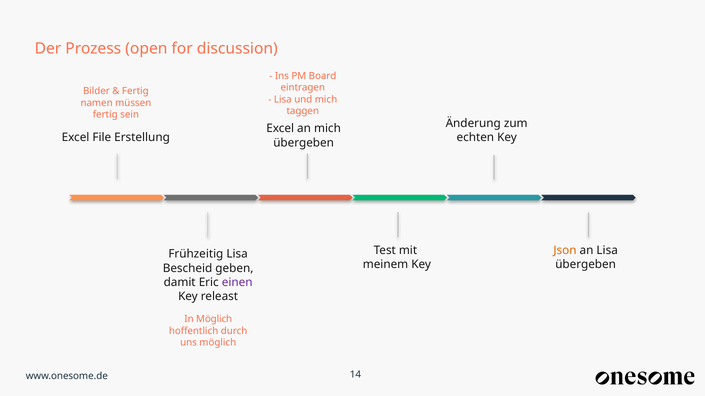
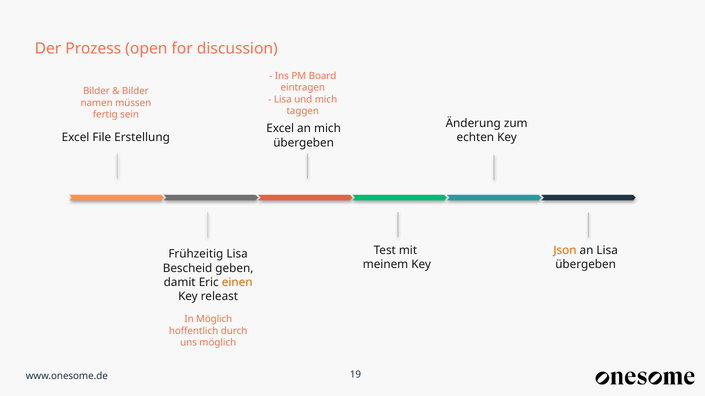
Fertig at (135, 91): Fertig -> Bilder
einen colour: purple -> orange
14: 14 -> 19
